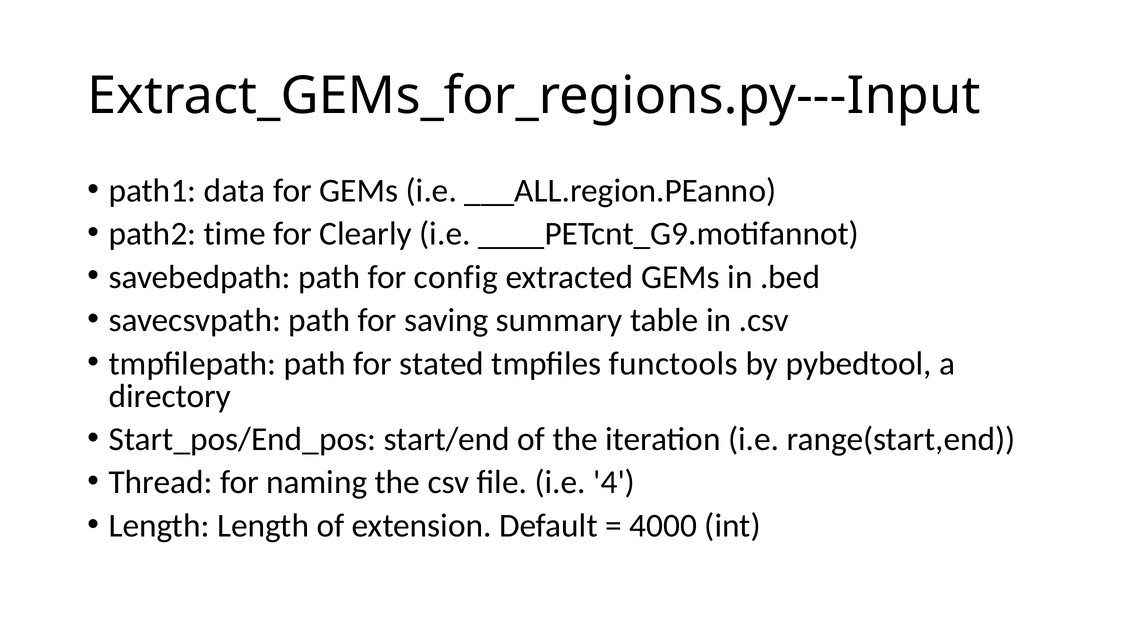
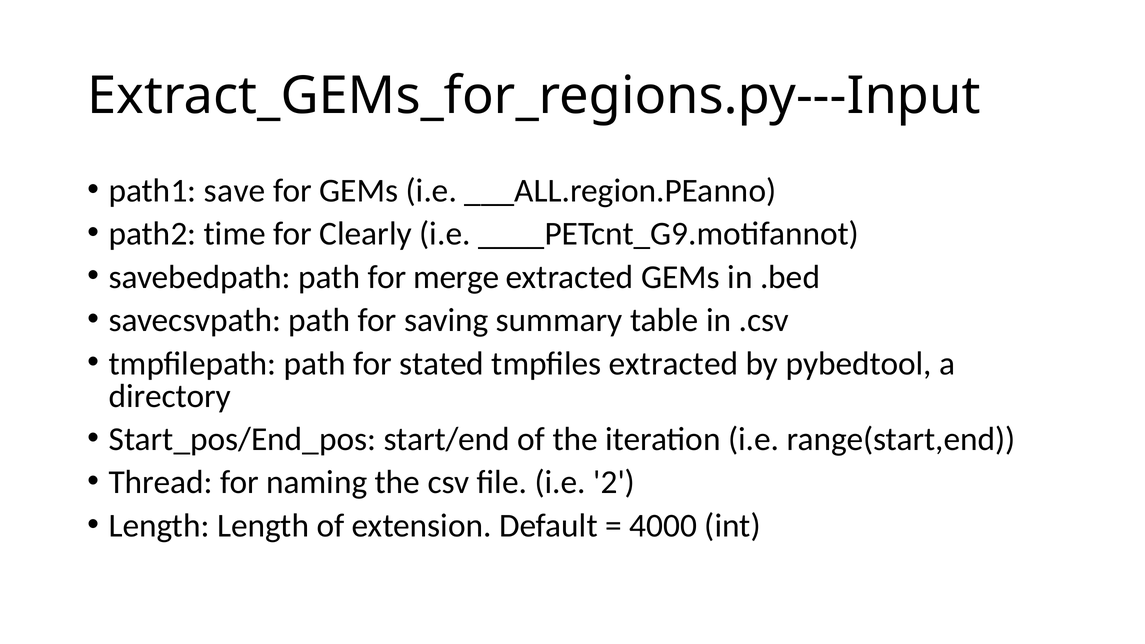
data: data -> save
config: config -> merge
tmpfiles functools: functools -> extracted
4: 4 -> 2
